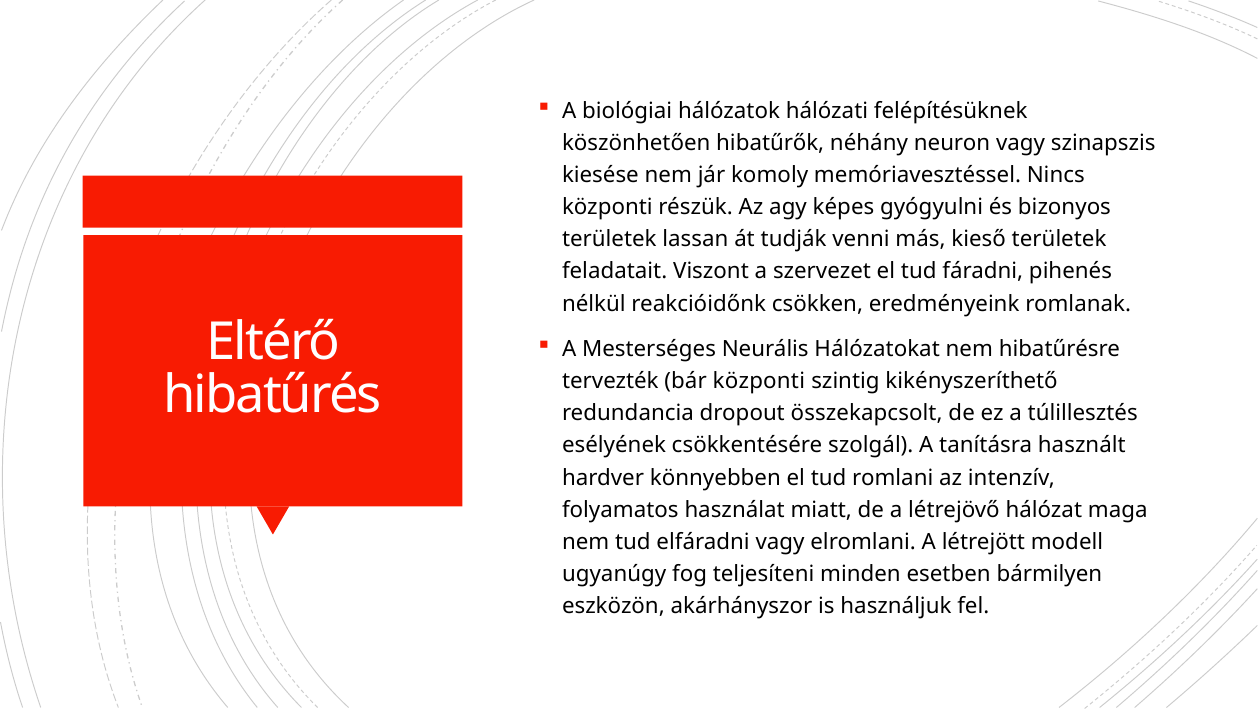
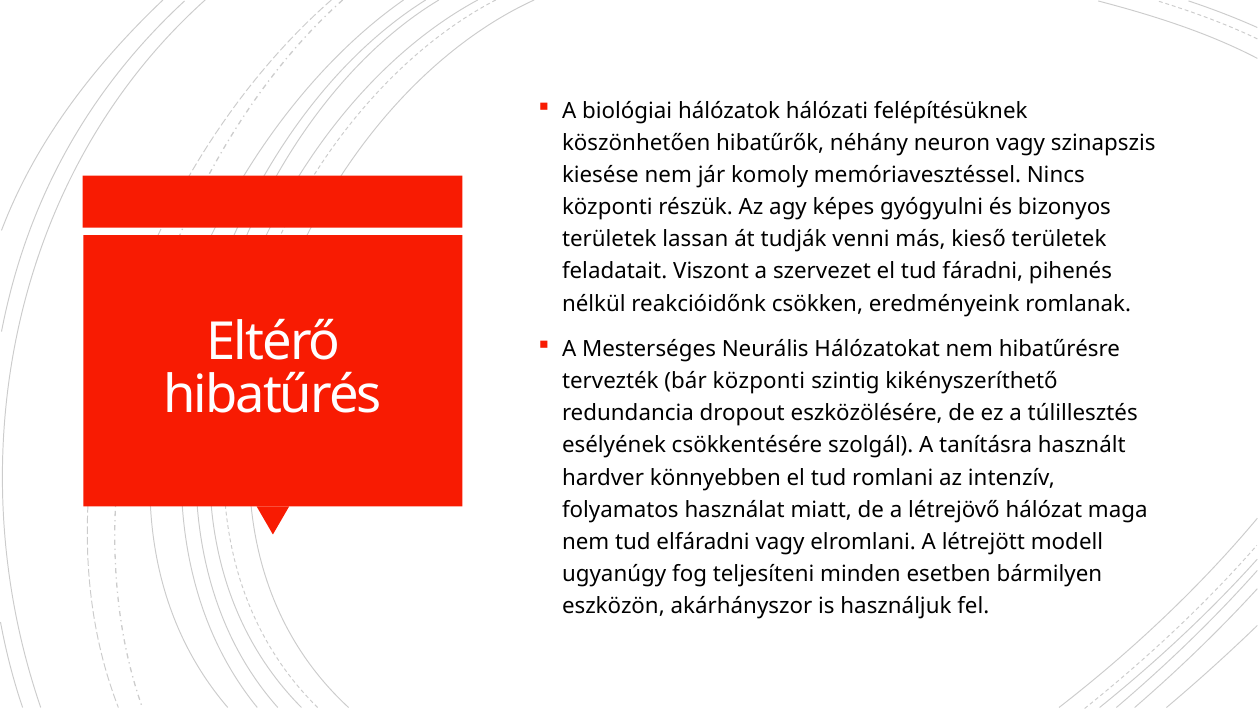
összekapcsolt: összekapcsolt -> eszközölésére
